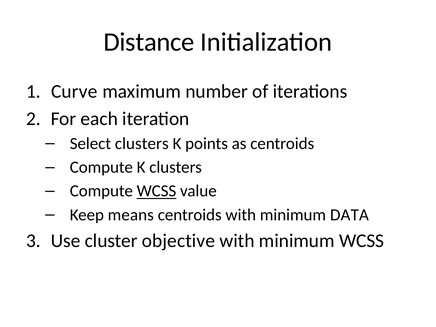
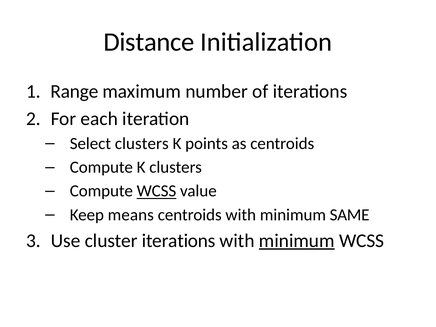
Curve: Curve -> Range
DATA: DATA -> SAME
cluster objective: objective -> iterations
minimum at (297, 241) underline: none -> present
